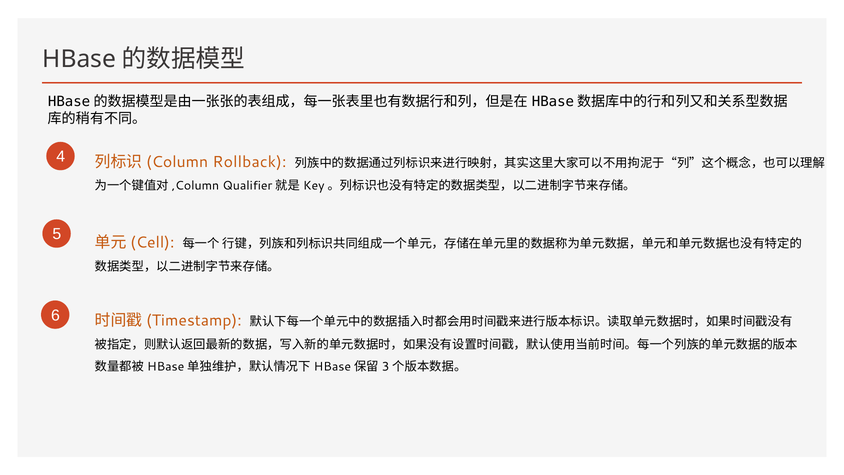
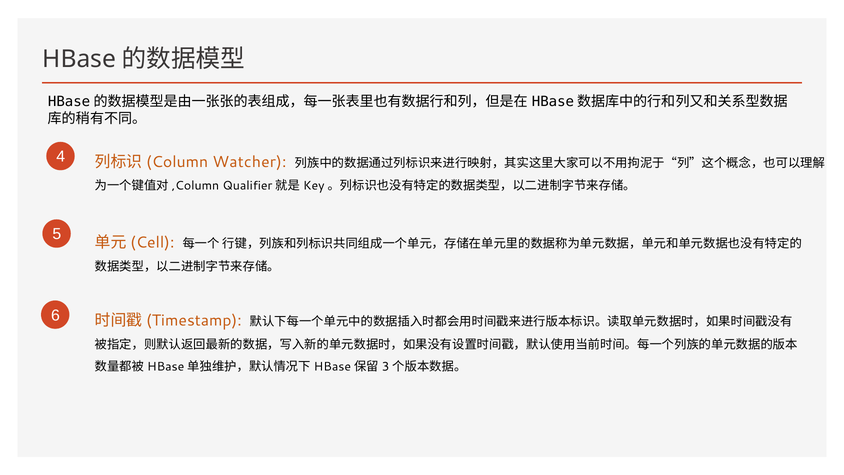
Rollback: Rollback -> Watcher
